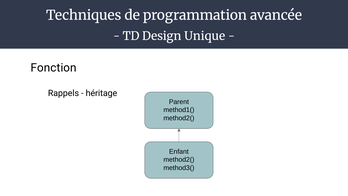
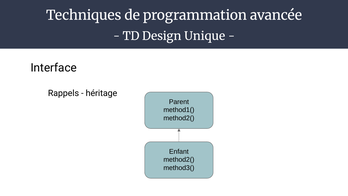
Fonction: Fonction -> Interface
